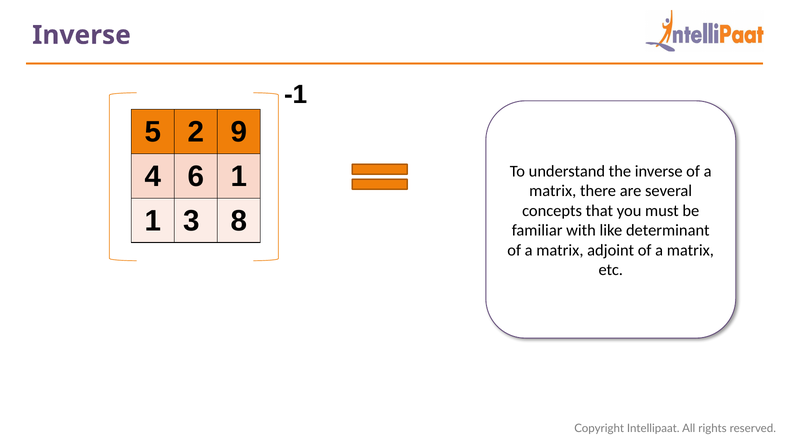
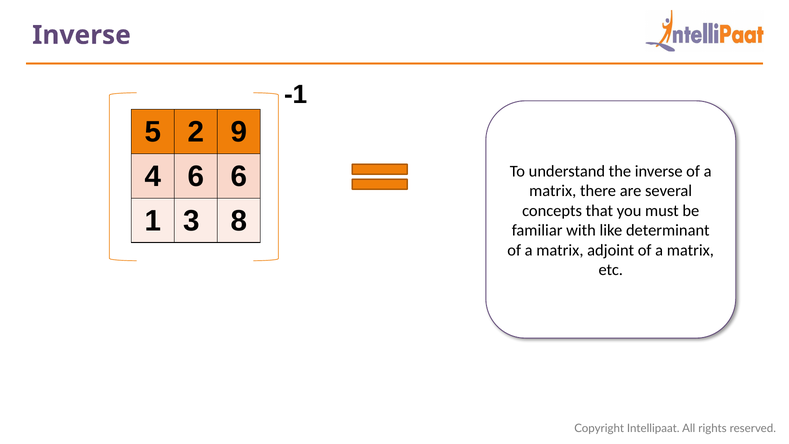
6 1: 1 -> 6
